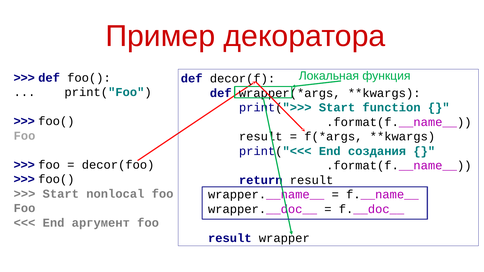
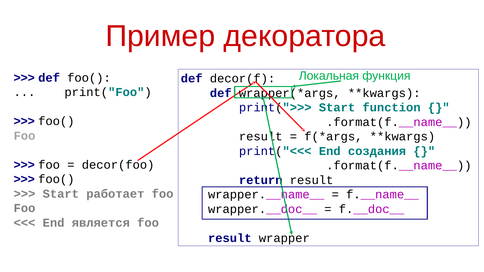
nonlocal: nonlocal -> работает
аргумент: аргумент -> является
